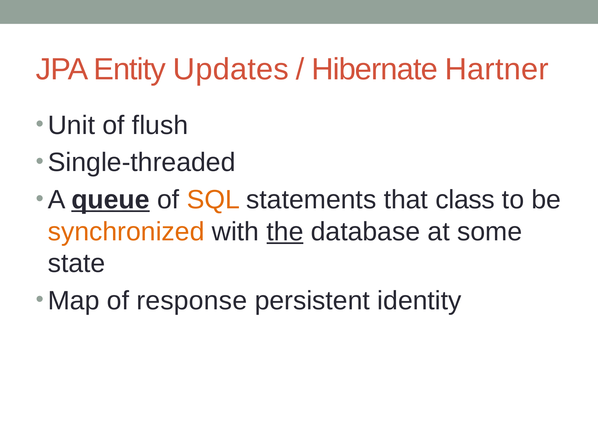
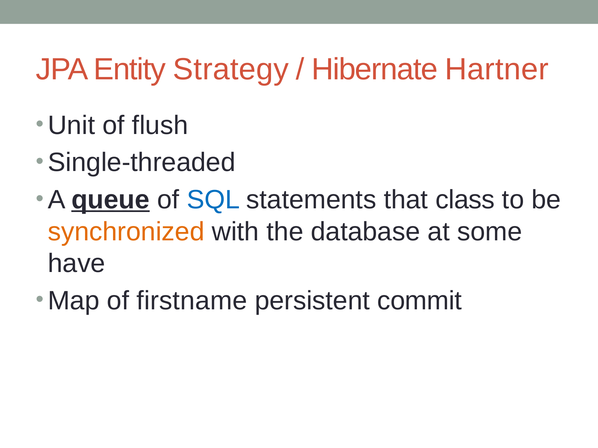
Updates: Updates -> Strategy
SQL colour: orange -> blue
the underline: present -> none
state: state -> have
response: response -> firstname
identity: identity -> commit
